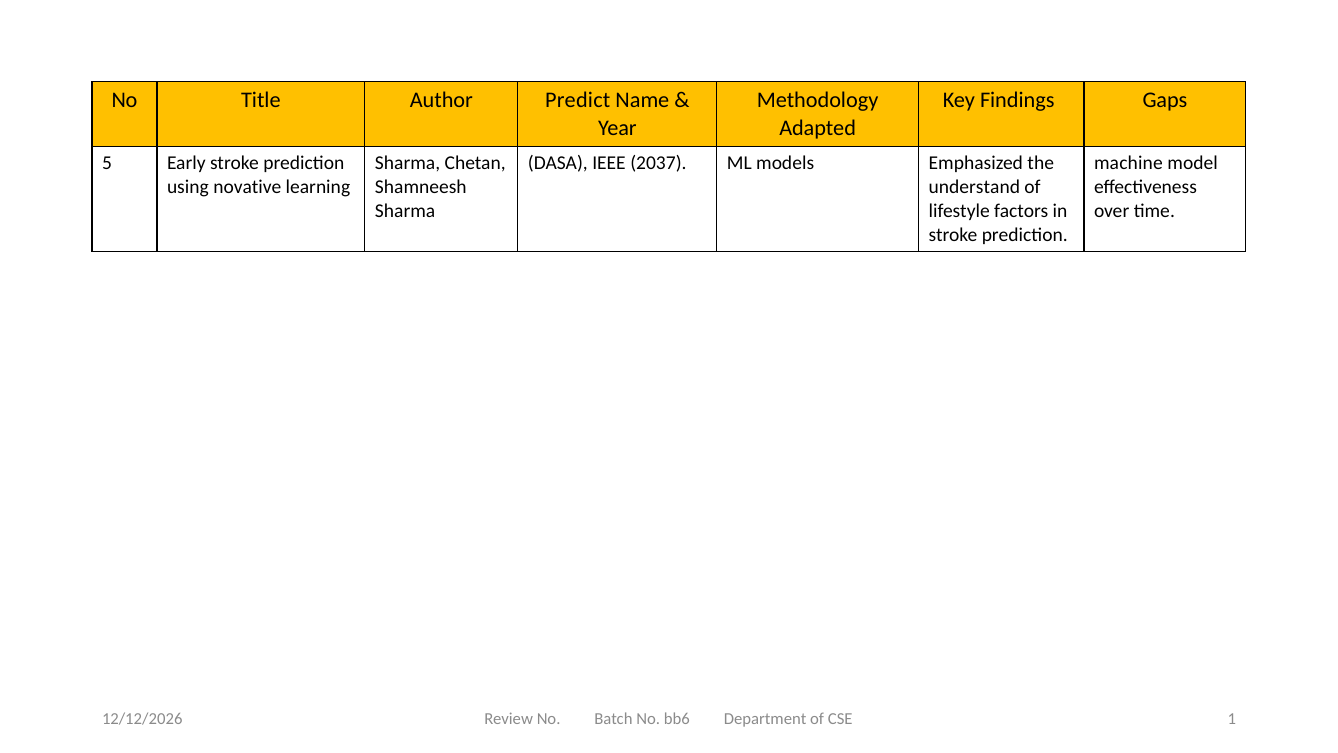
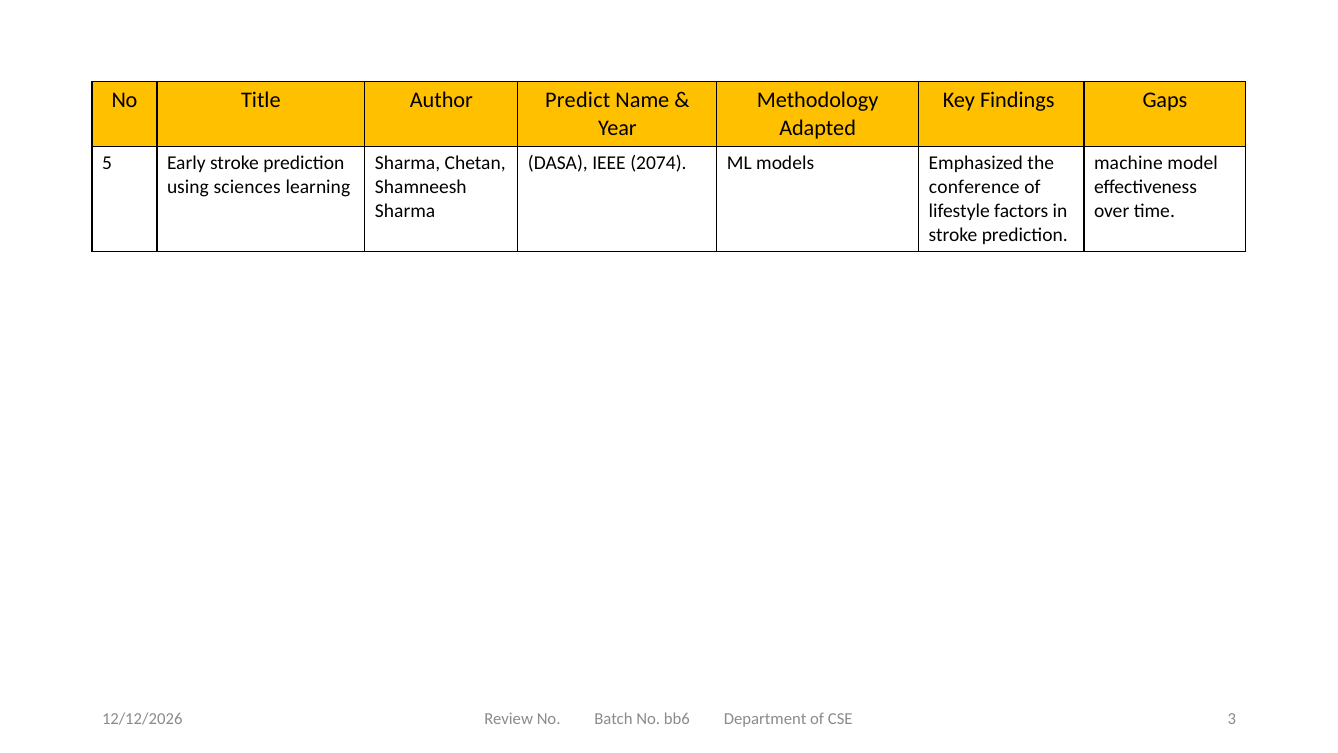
2037: 2037 -> 2074
novative: novative -> sciences
understand: understand -> conference
1: 1 -> 3
